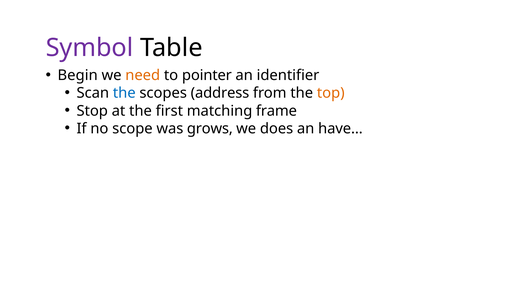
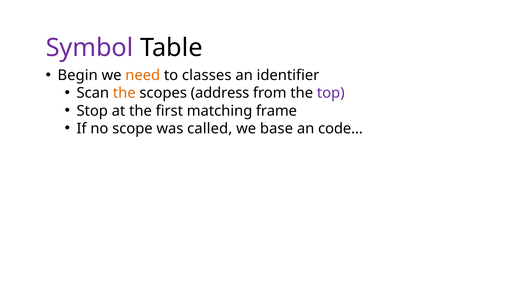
pointer: pointer -> classes
the at (124, 93) colour: blue -> orange
top colour: orange -> purple
grows: grows -> called
does: does -> base
have…: have… -> code…
